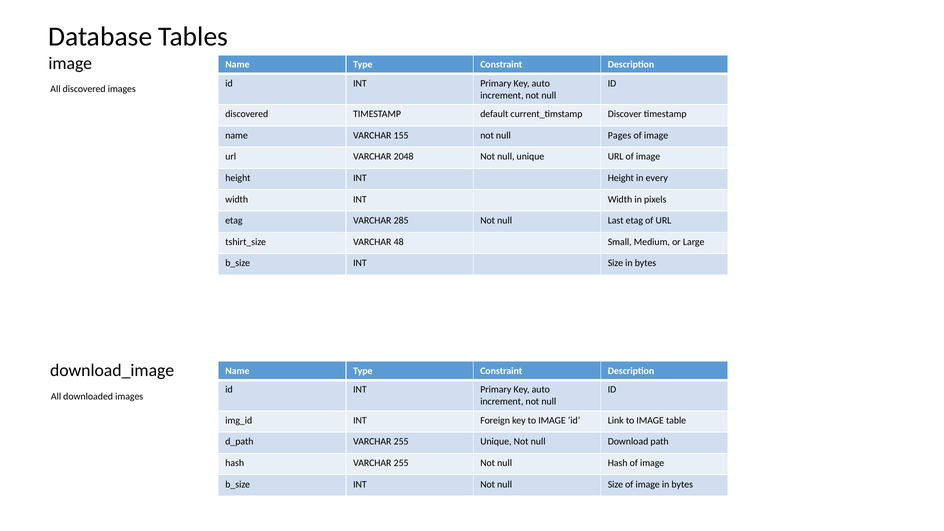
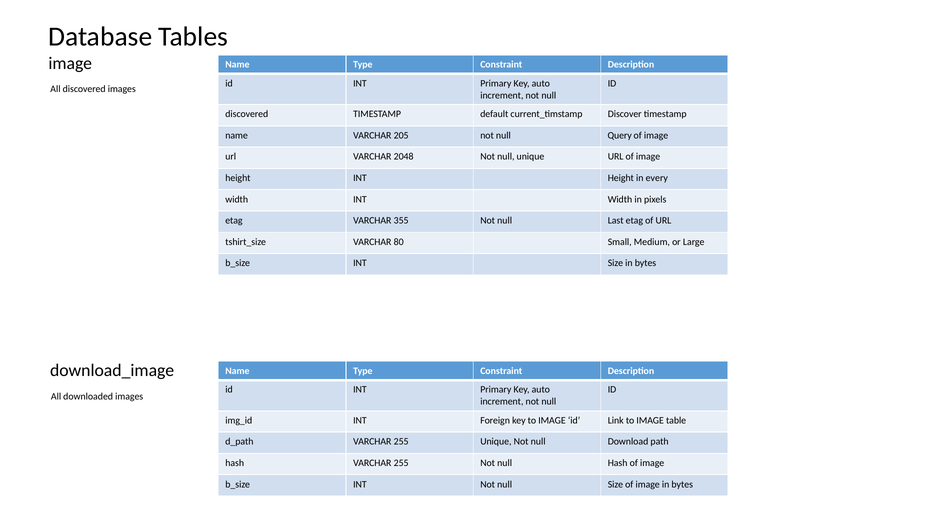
155: 155 -> 205
Pages: Pages -> Query
285: 285 -> 355
48: 48 -> 80
